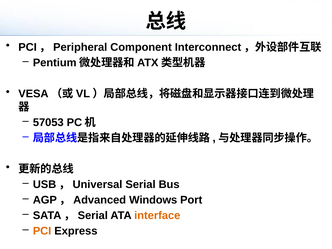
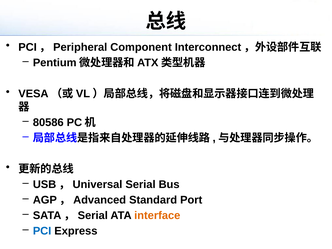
57053: 57053 -> 80586
Windows: Windows -> Standard
PCI colour: orange -> blue
